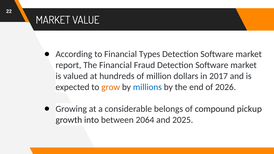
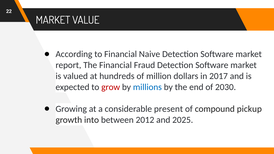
Types: Types -> Naive
grow colour: orange -> red
2026: 2026 -> 2030
belongs: belongs -> present
2064: 2064 -> 2012
